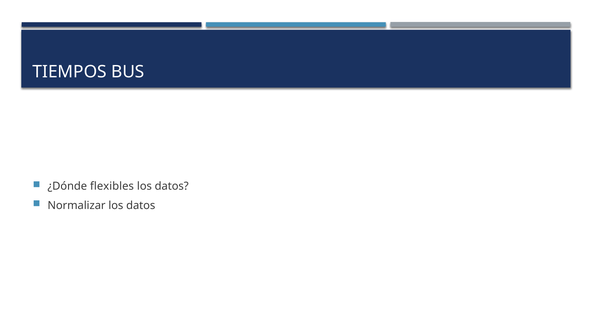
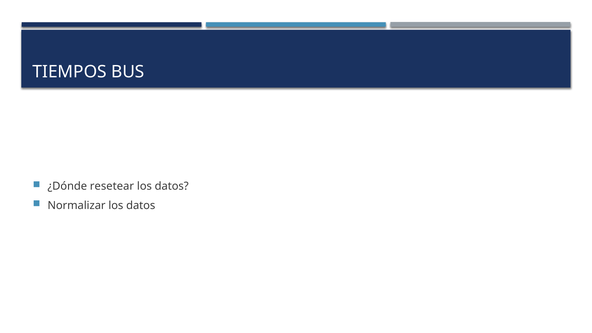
flexibles: flexibles -> resetear
